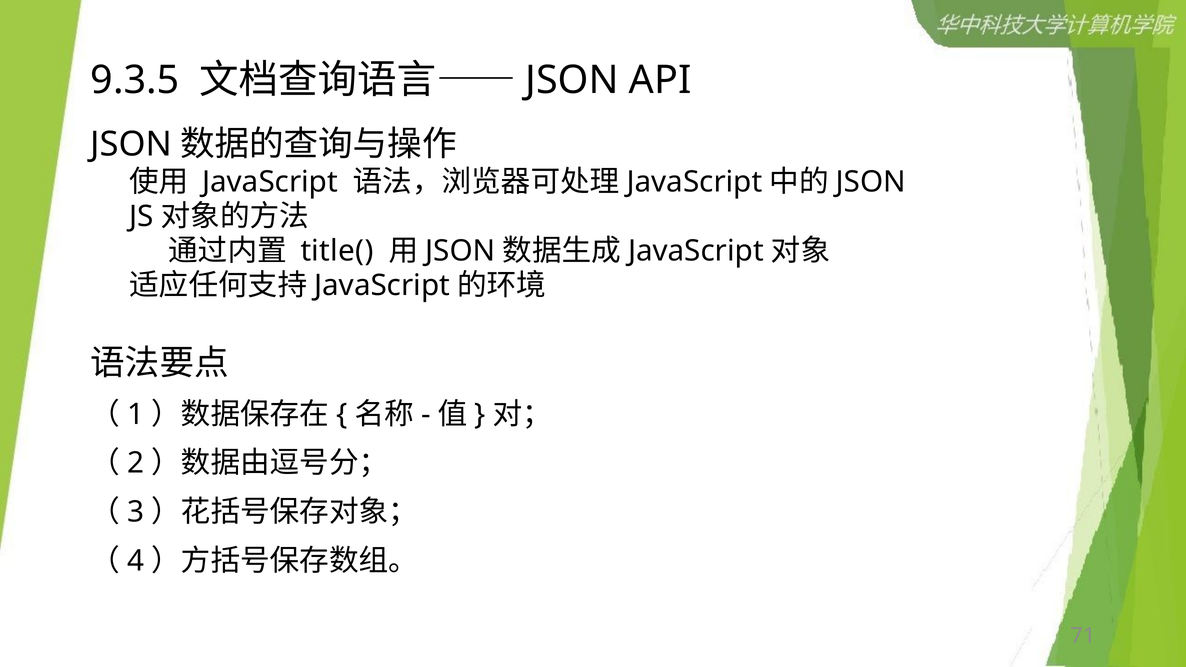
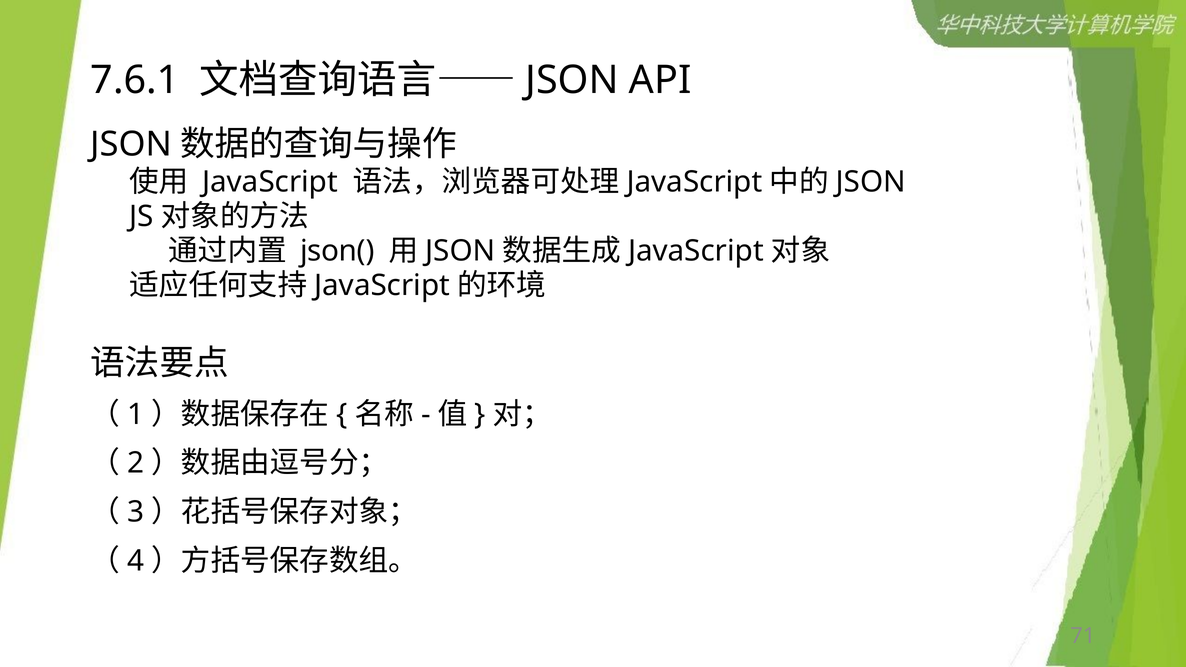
9.3.5: 9.3.5 -> 7.6.1
title(: title( -> json(
